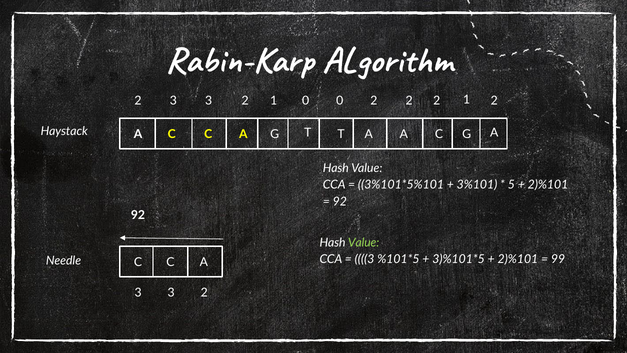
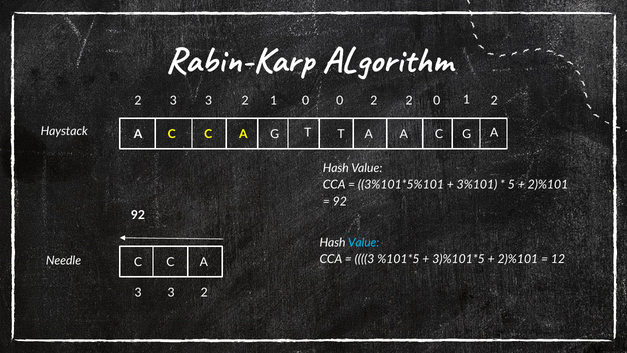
2 2 2: 2 -> 0
Value at (364, 242) colour: light green -> light blue
99: 99 -> 12
